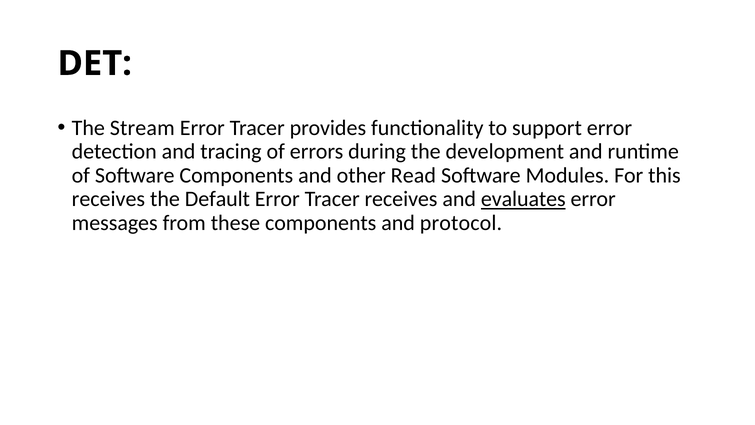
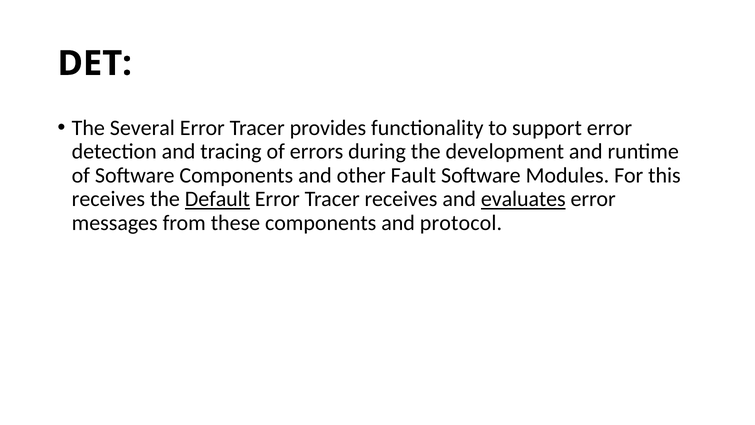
Stream: Stream -> Several
Read: Read -> Fault
Default underline: none -> present
